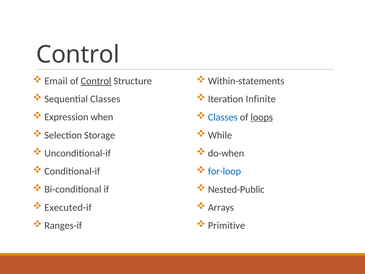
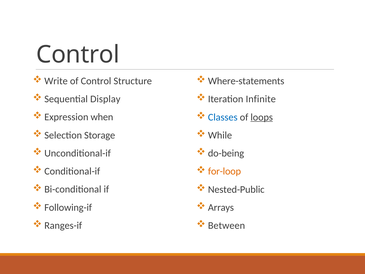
Email: Email -> Write
Control at (96, 81) underline: present -> none
Within-statements: Within-statements -> Where-statements
Sequential Classes: Classes -> Display
do-when: do-when -> do-being
for-loop colour: blue -> orange
Executed-if: Executed-if -> Following-if
Primitive: Primitive -> Between
